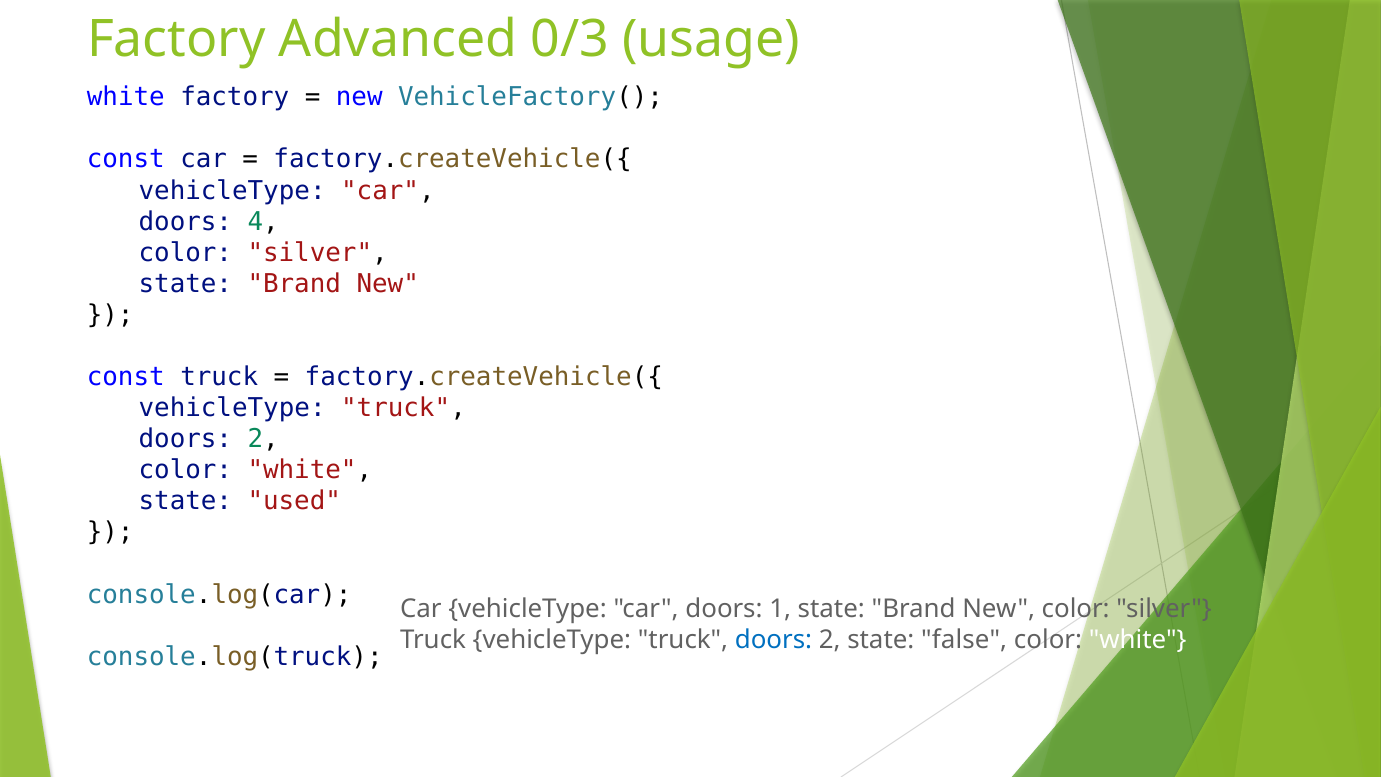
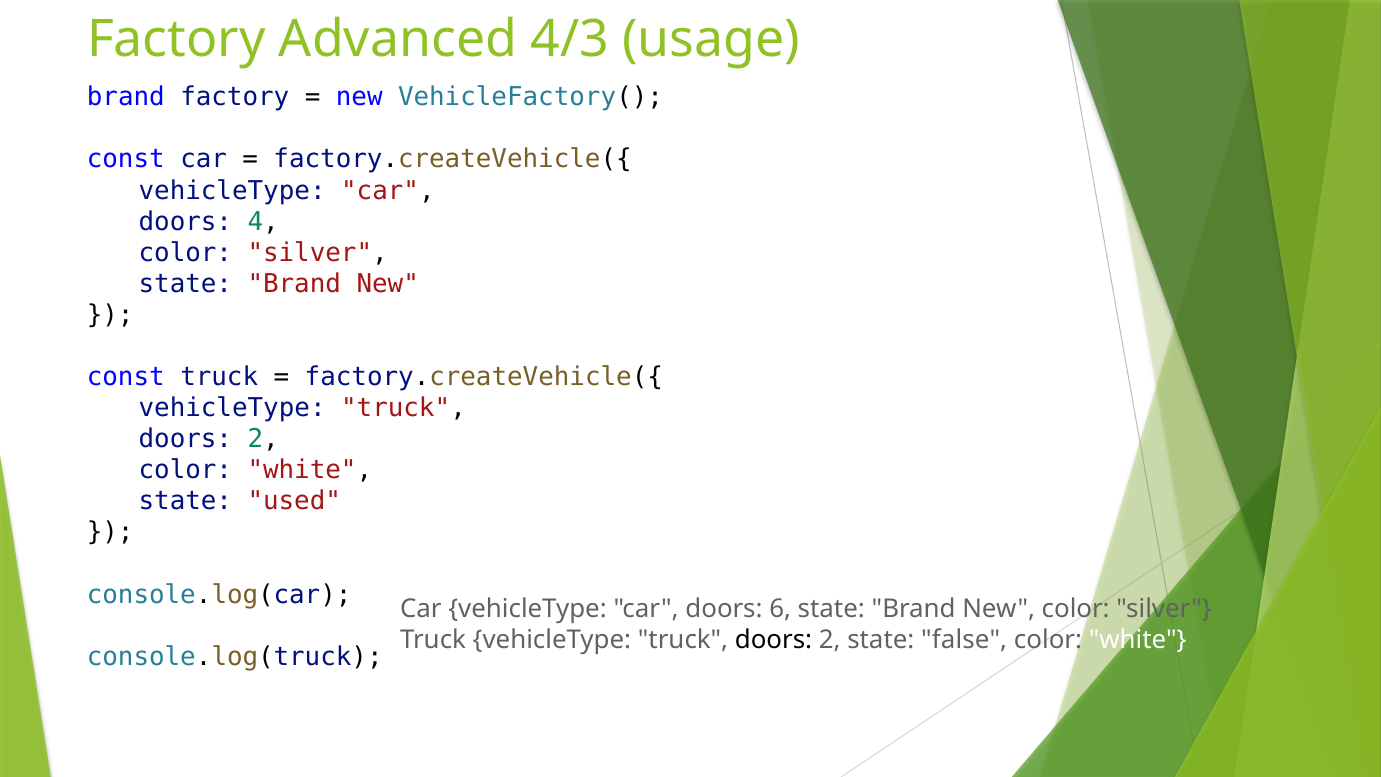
0/3: 0/3 -> 4/3
white at (126, 97): white -> brand
1: 1 -> 6
doors at (774, 640) colour: blue -> black
